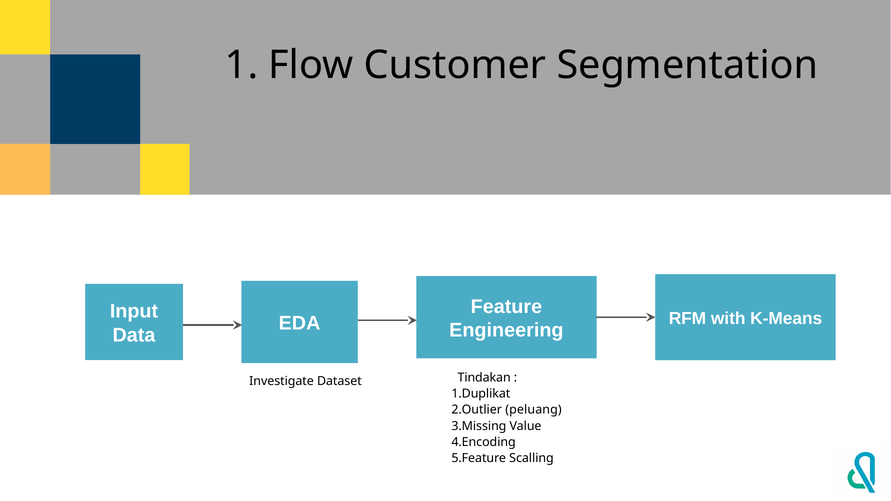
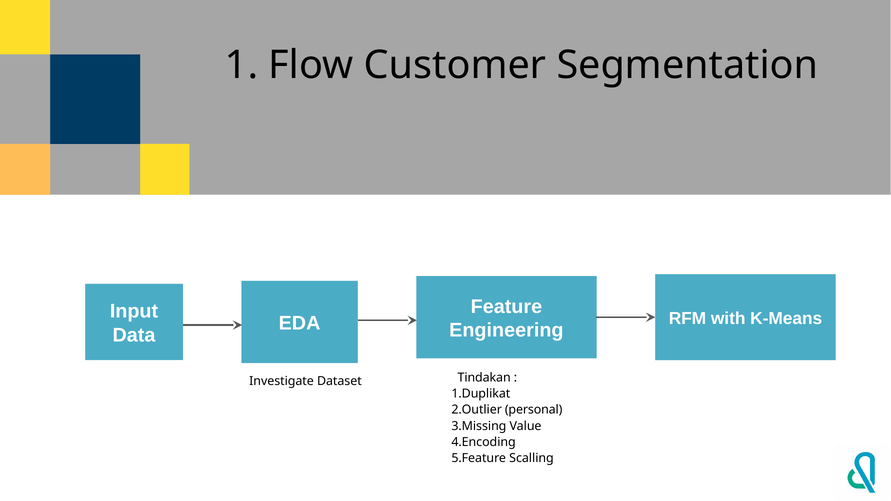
peluang: peluang -> personal
